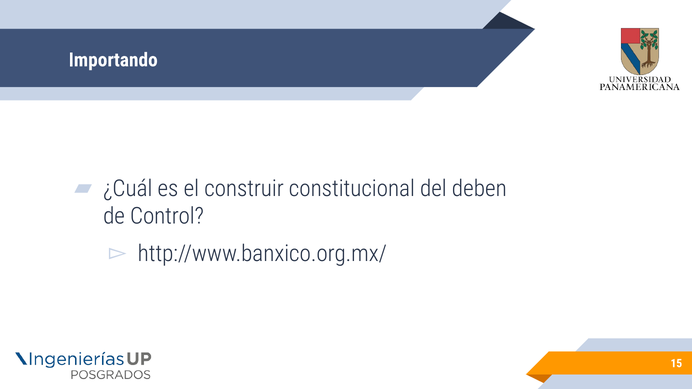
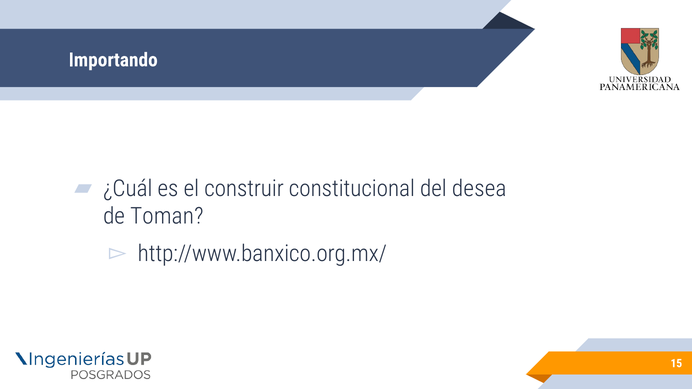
deben: deben -> desea
Control: Control -> Toman
